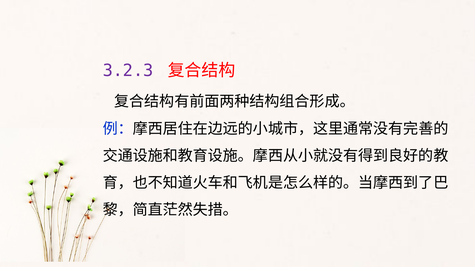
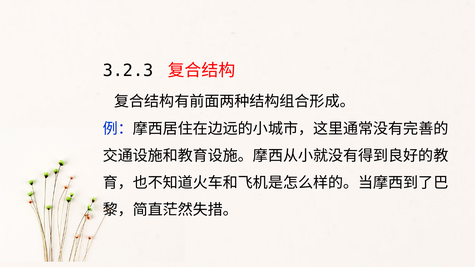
3.2.3 colour: purple -> black
